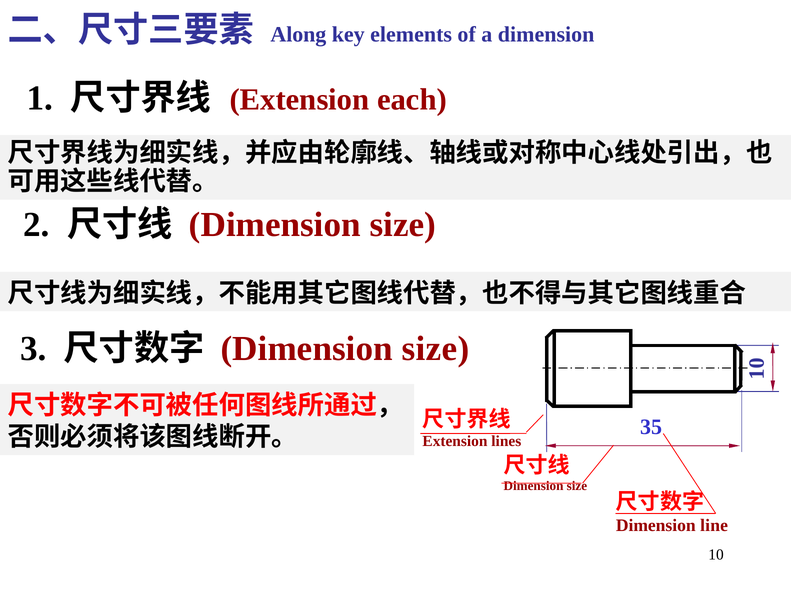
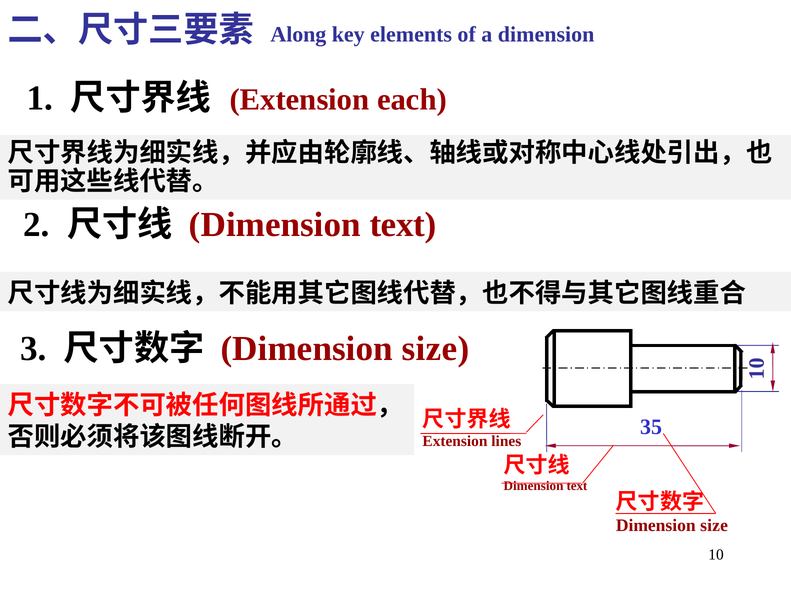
size at (403, 225): size -> text
size at (577, 486): size -> text
line at (714, 526): line -> size
